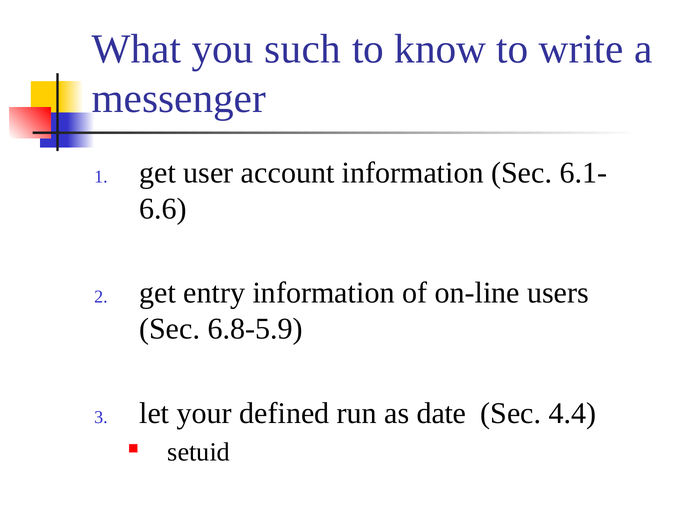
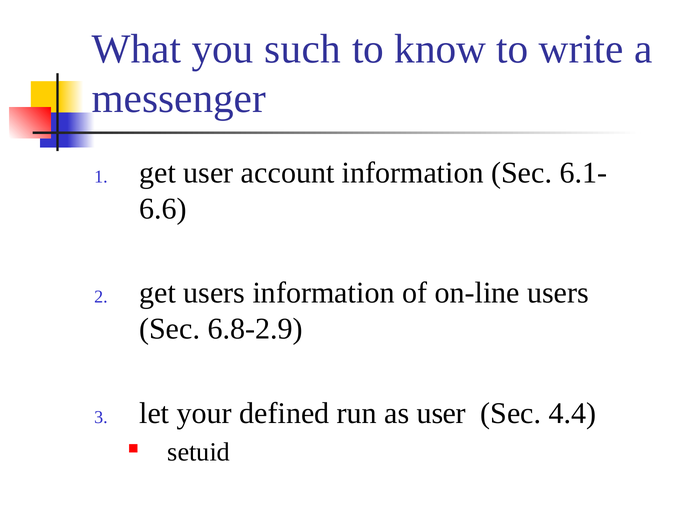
get entry: entry -> users
6.8-5.9: 6.8-5.9 -> 6.8-2.9
as date: date -> user
